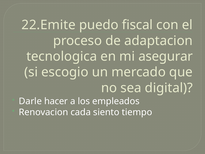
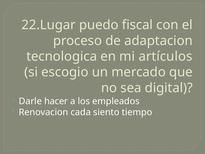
22.Emite: 22.Emite -> 22.Lugar
asegurar: asegurar -> artículos
